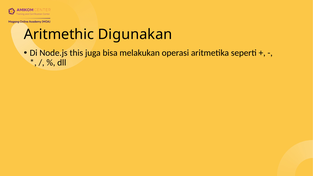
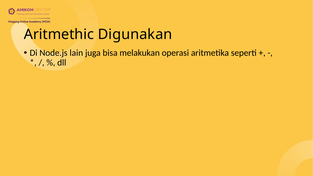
this: this -> lain
